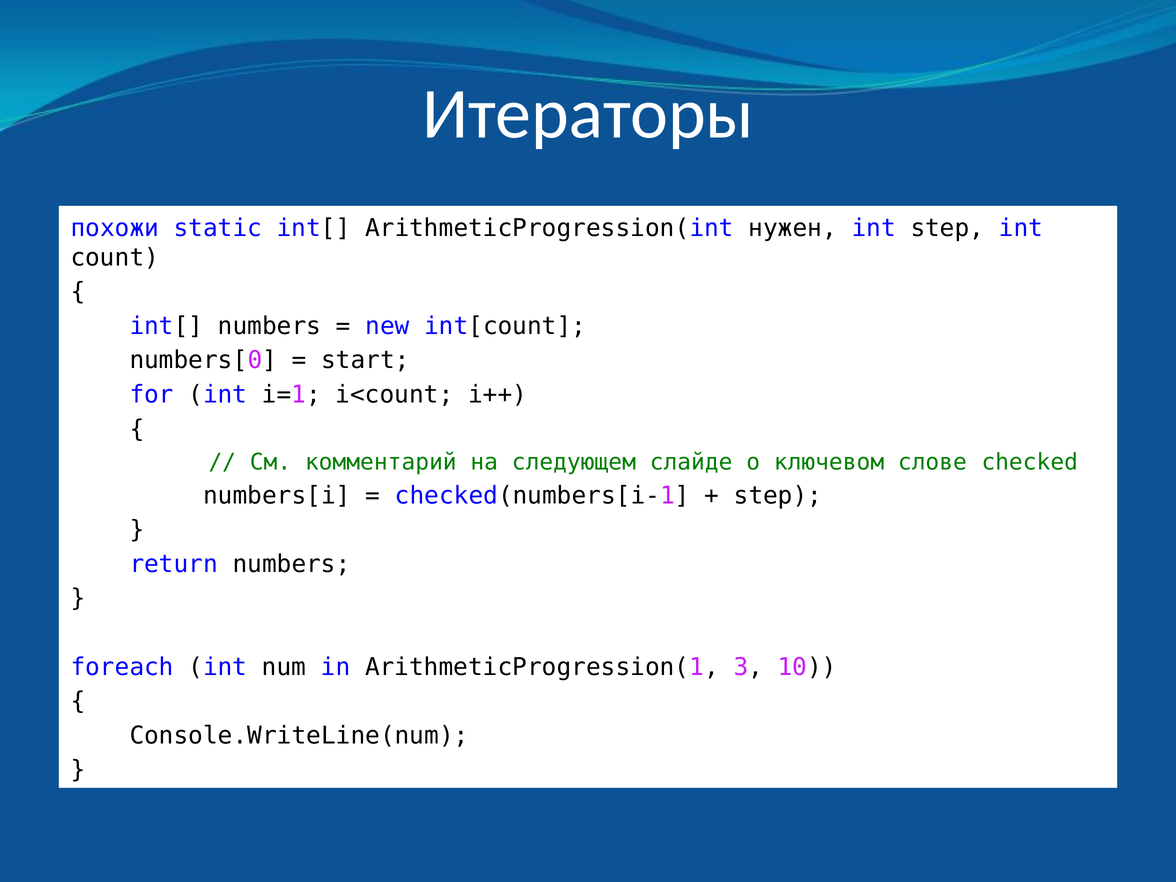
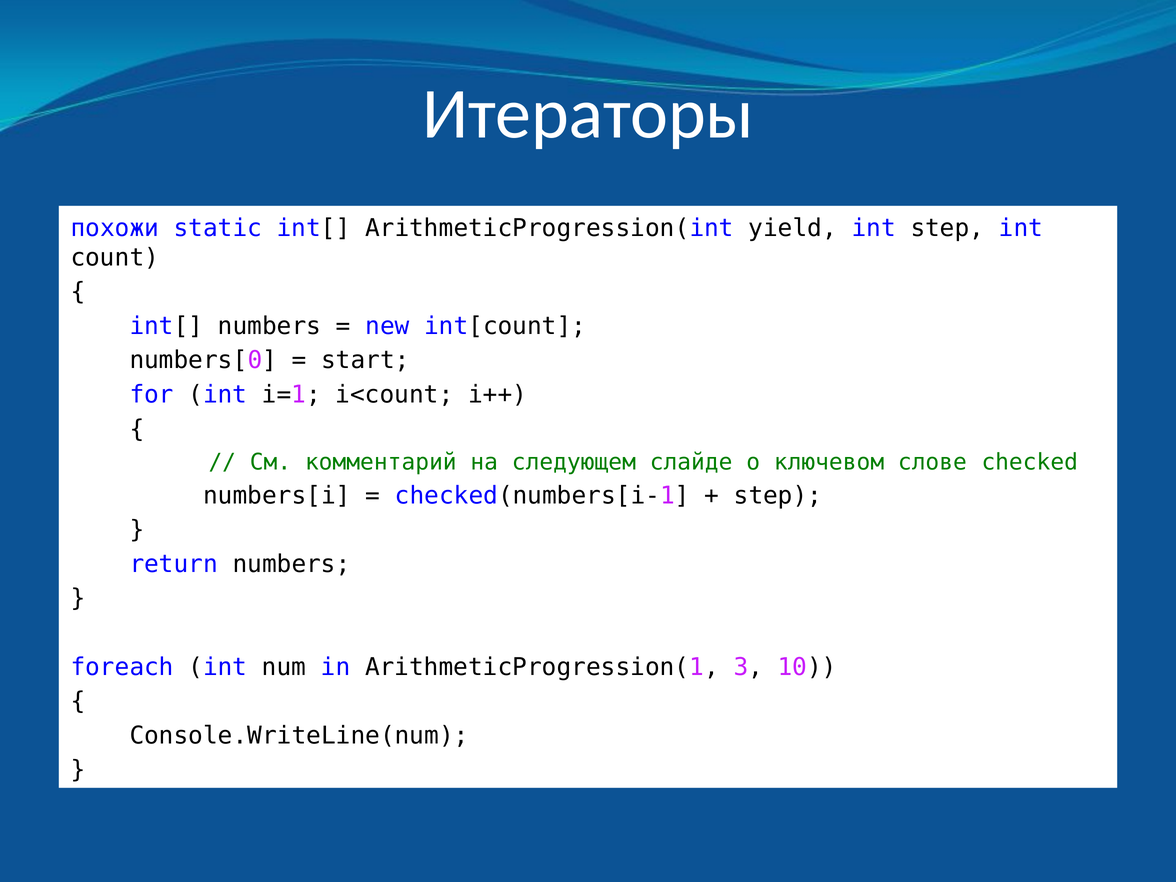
нужен: нужен -> yield
